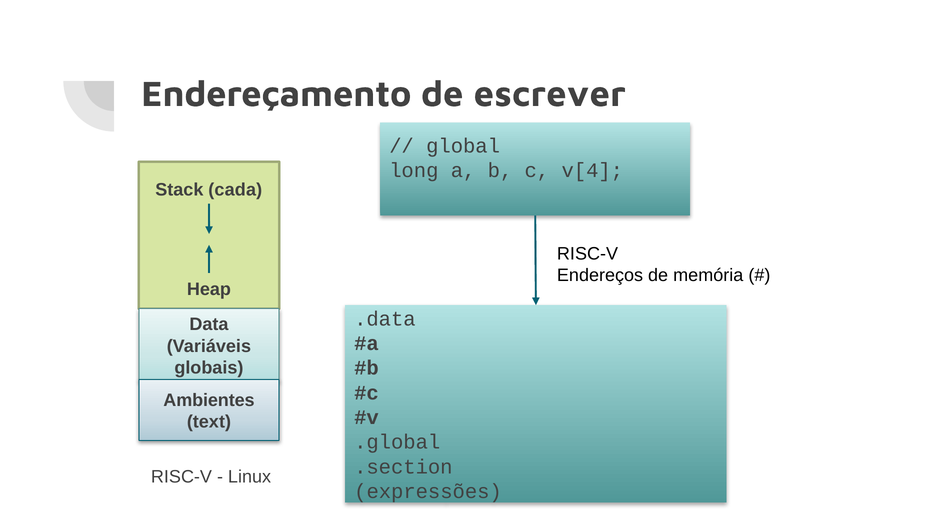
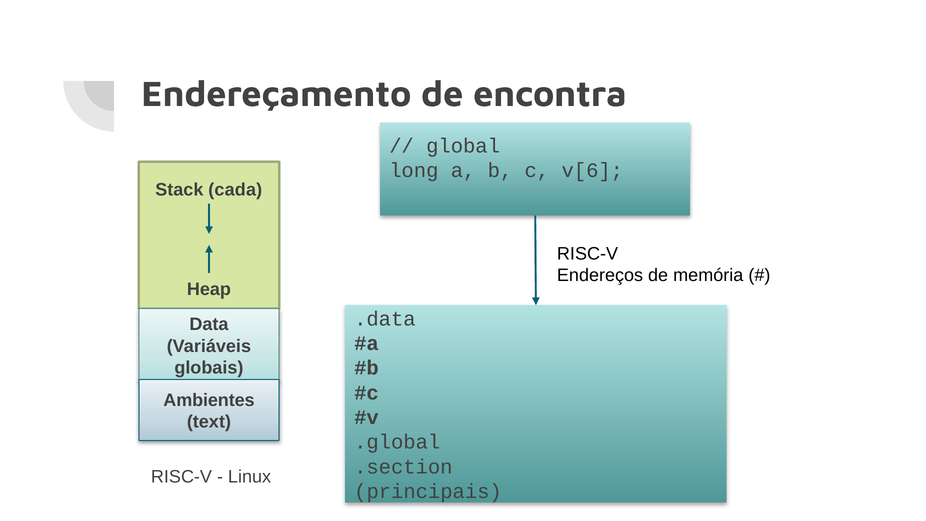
escrever: escrever -> encontra
v[4: v[4 -> v[6
expressões: expressões -> principais
